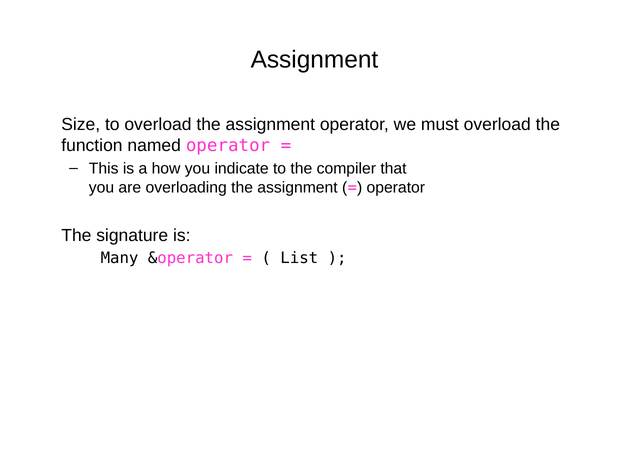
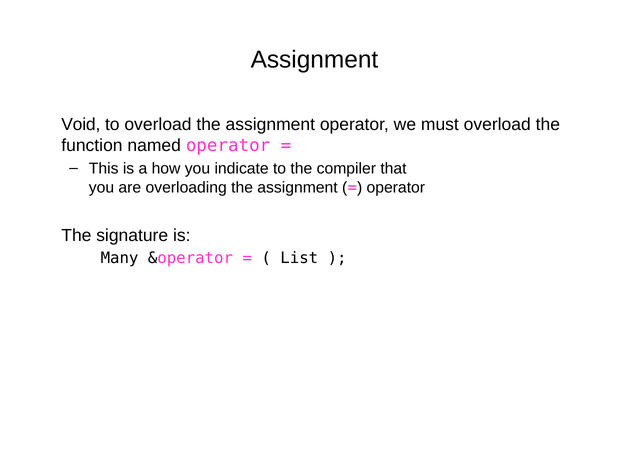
Size: Size -> Void
